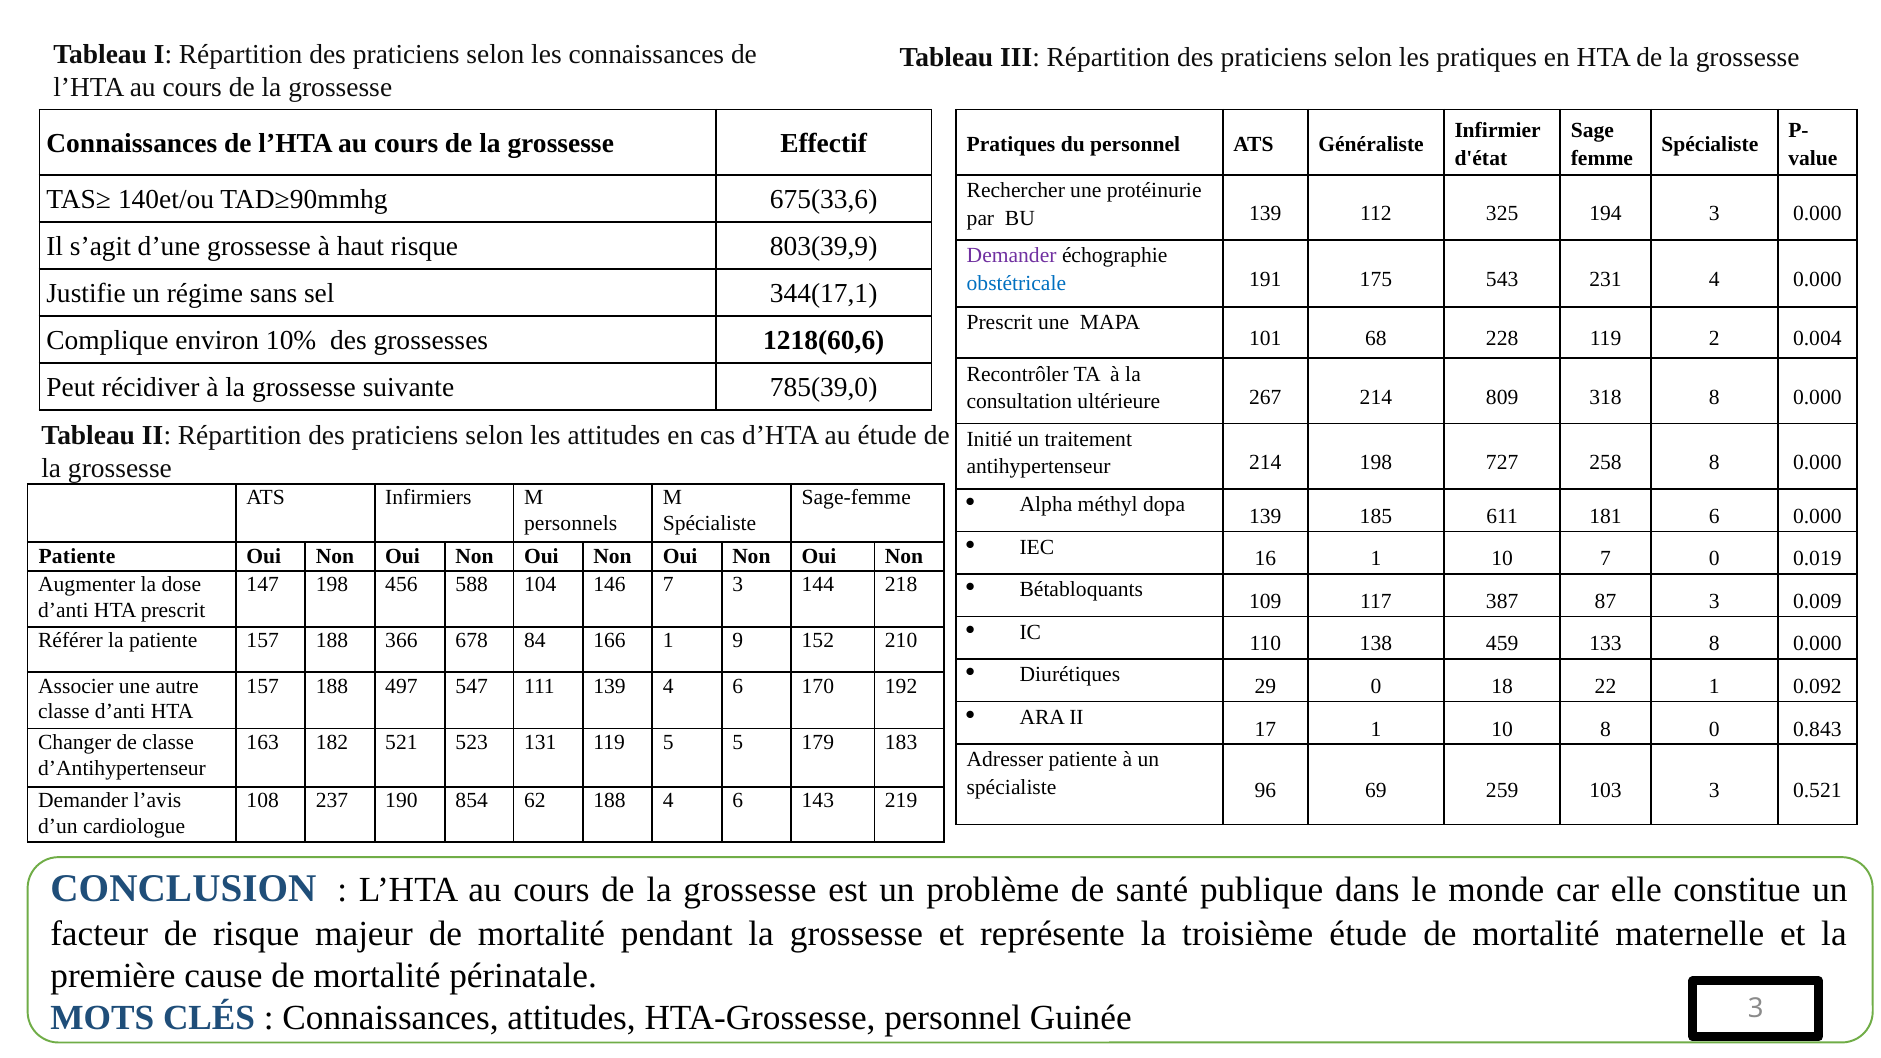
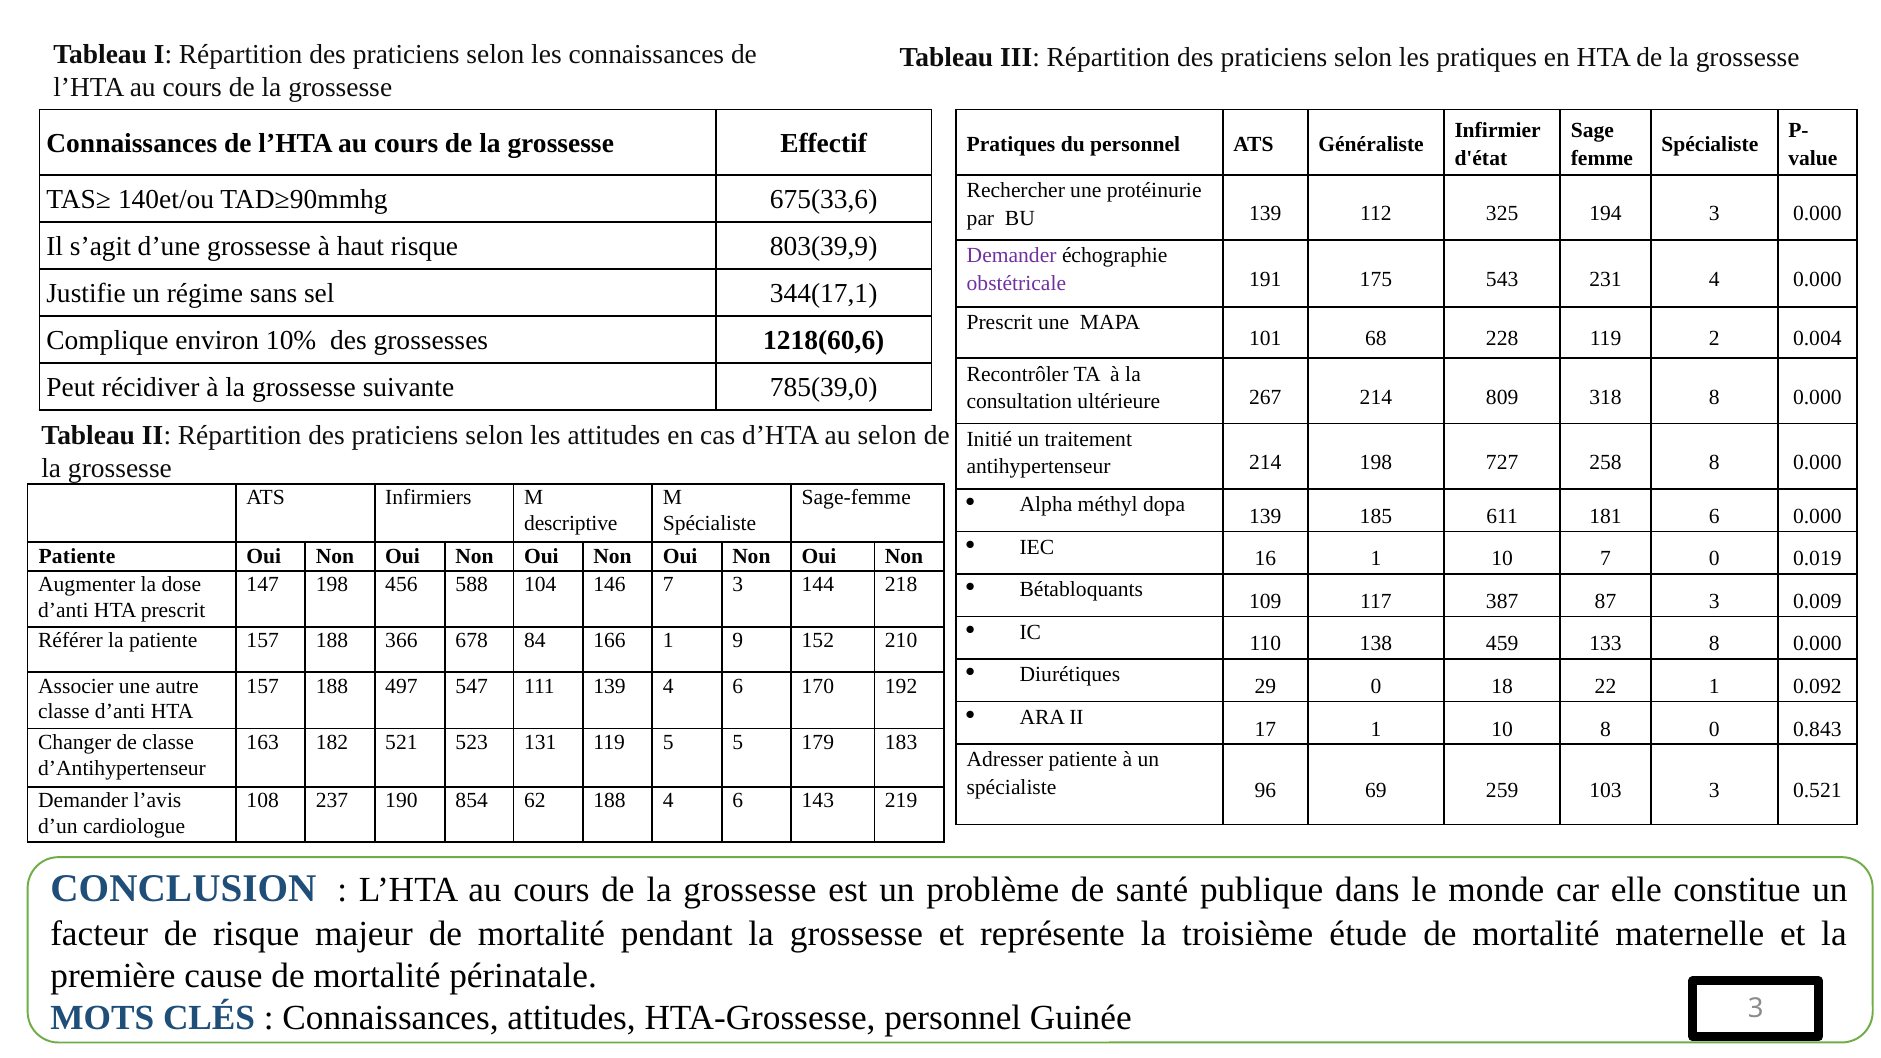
obstétricale colour: blue -> purple
au étude: étude -> selon
personnels: personnels -> descriptive
